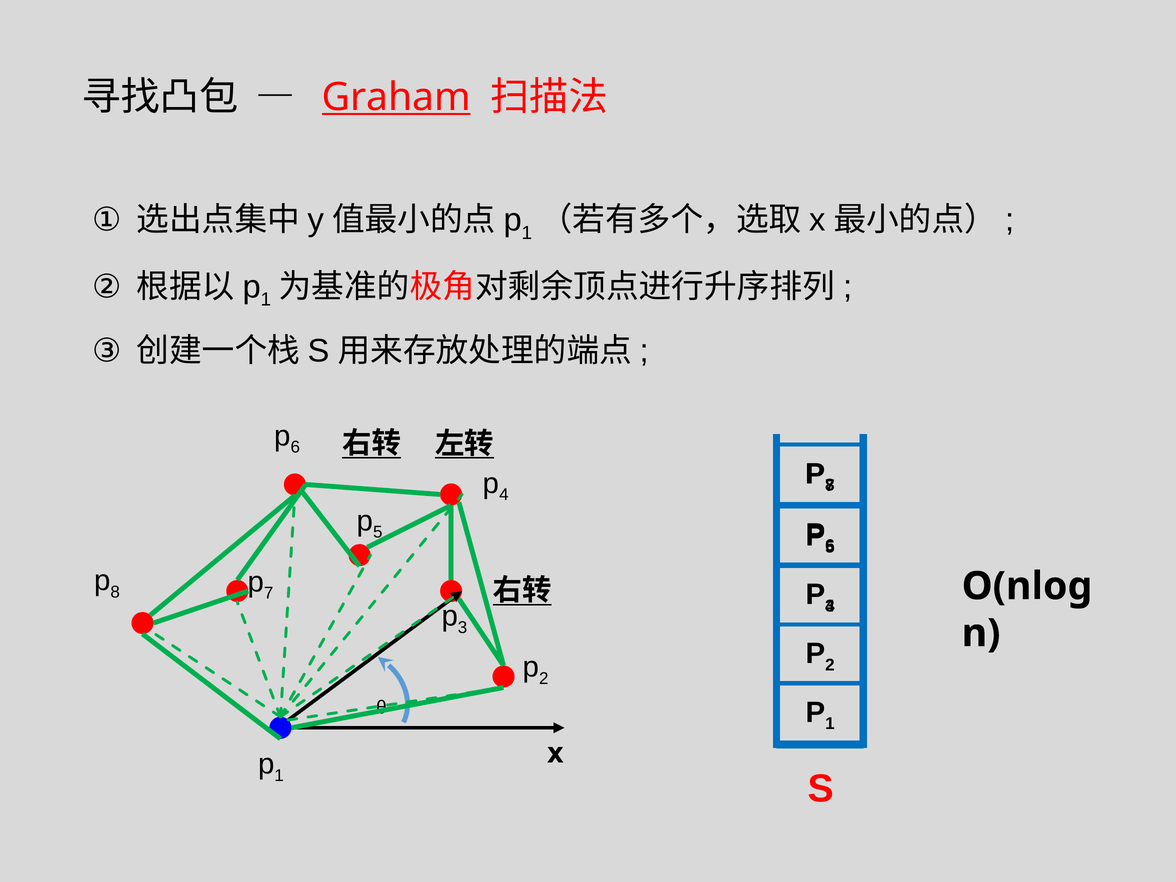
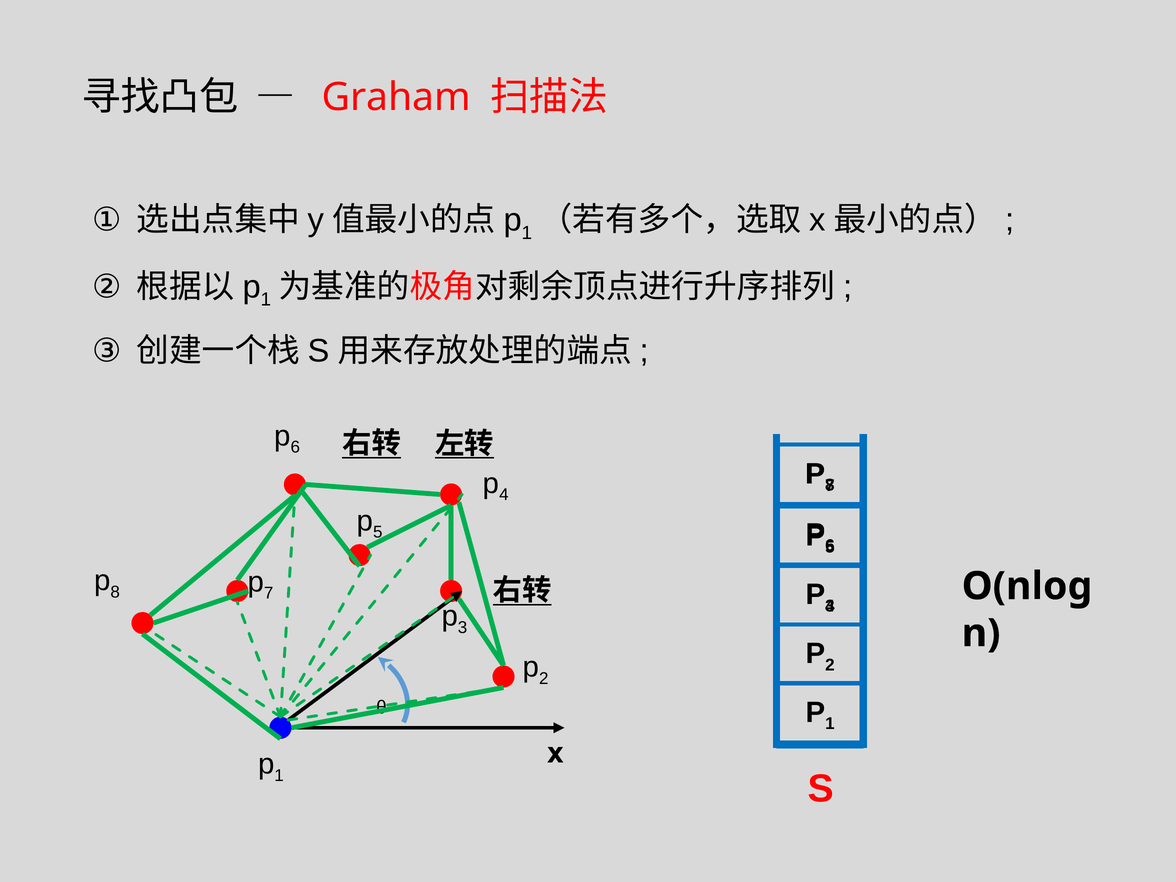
Graham underline: present -> none
